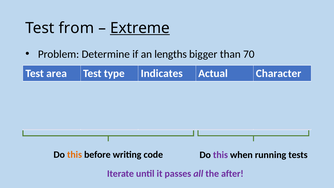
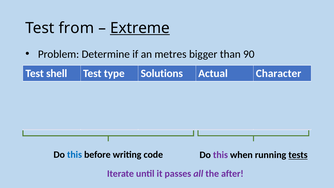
lengths: lengths -> metres
70: 70 -> 90
area: area -> shell
Indicates: Indicates -> Solutions
this at (75, 154) colour: orange -> blue
tests underline: none -> present
